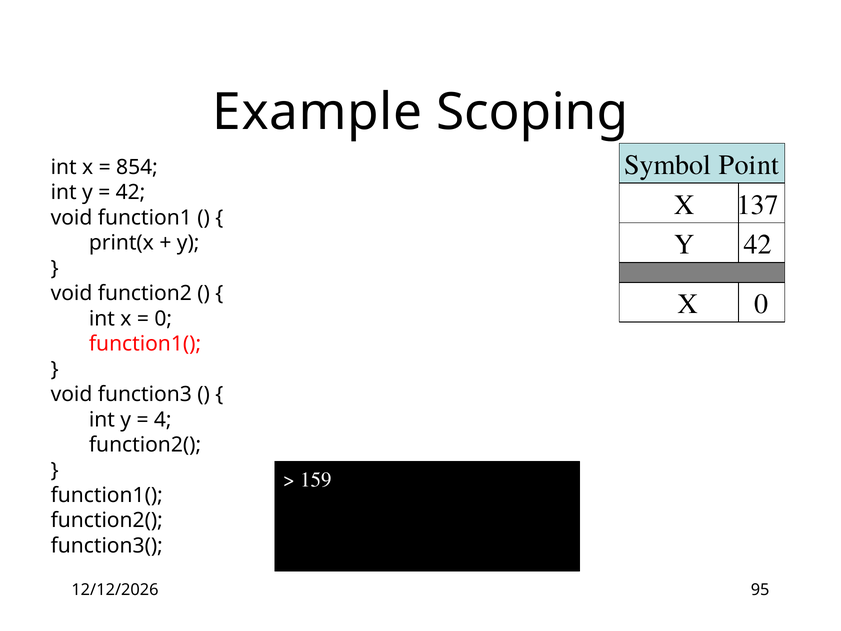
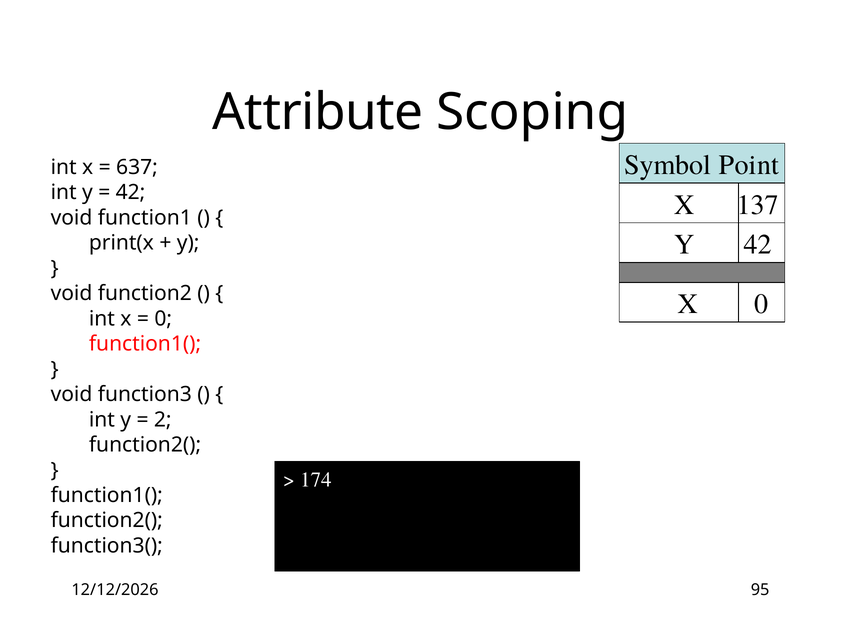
Example: Example -> Attribute
854: 854 -> 637
4: 4 -> 2
159: 159 -> 174
